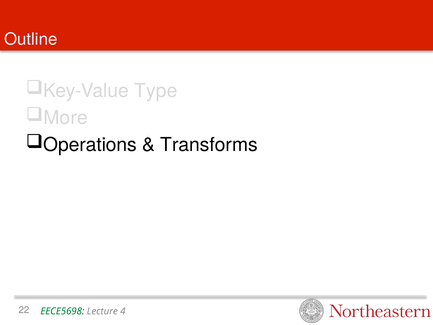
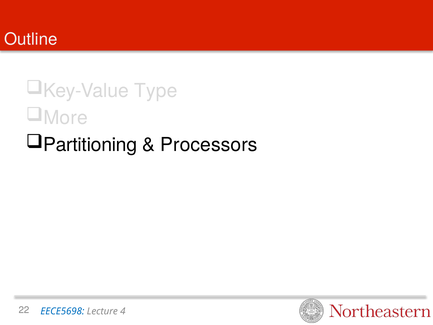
Operations: Operations -> Partitioning
Transforms: Transforms -> Processors
EECE5698 colour: green -> blue
